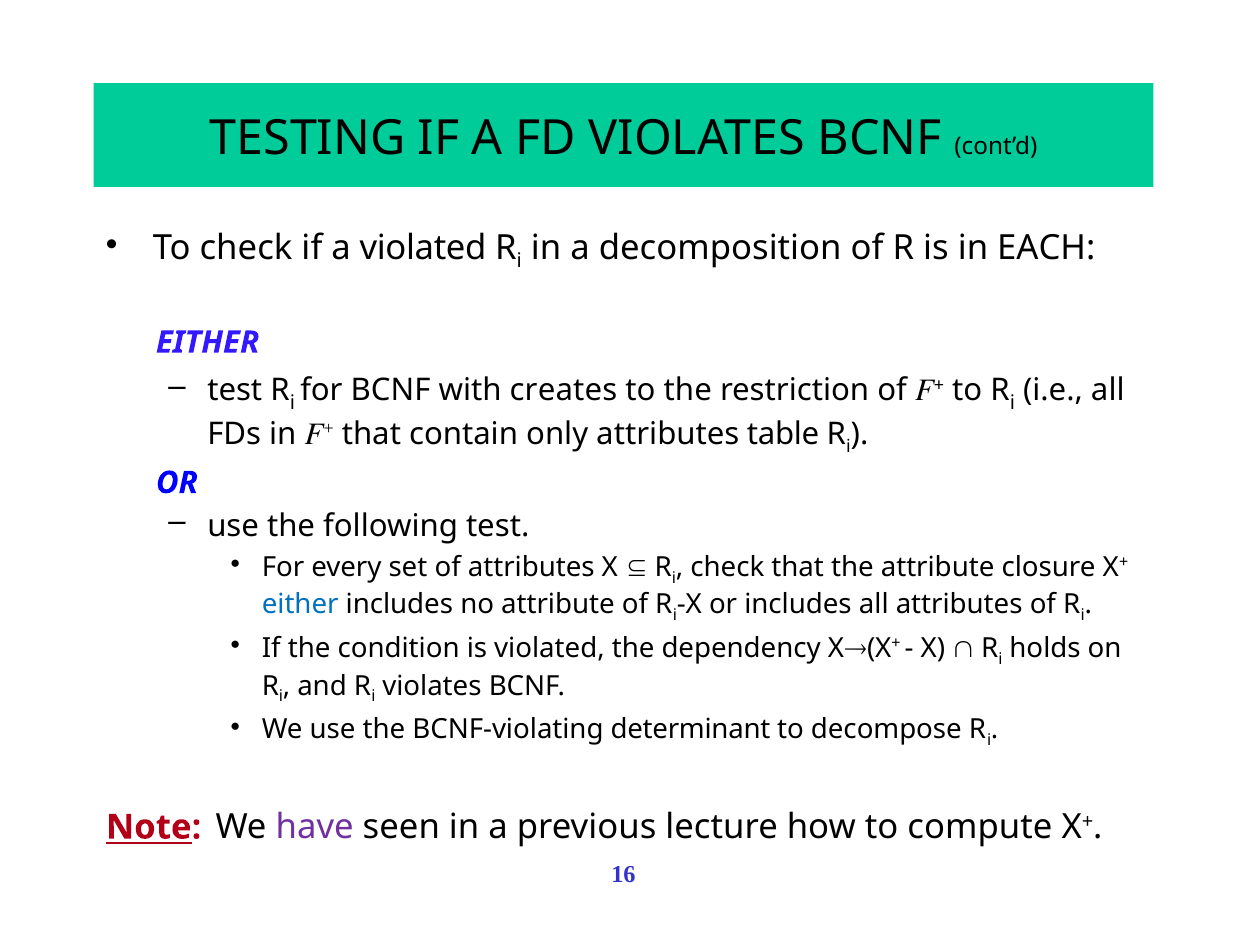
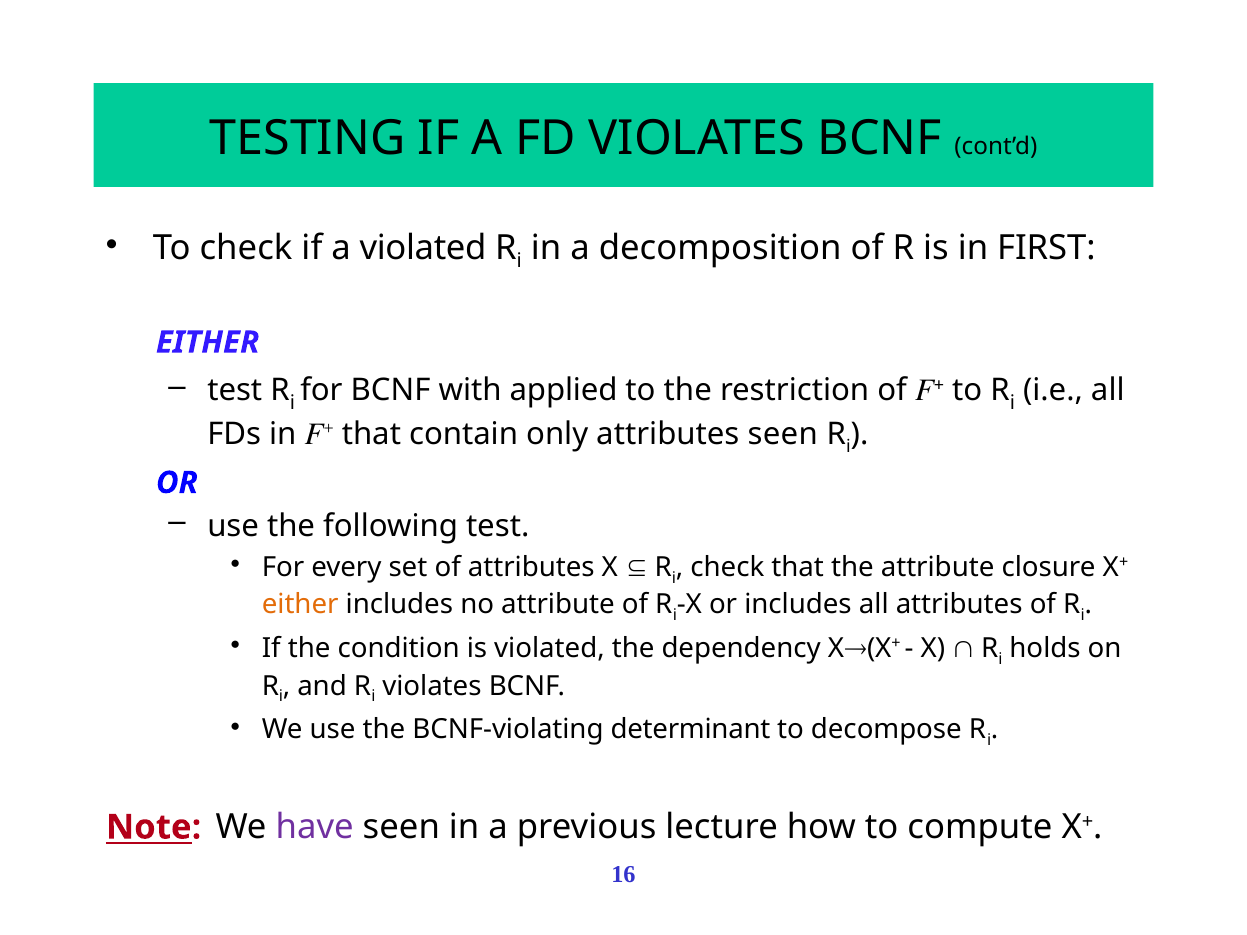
EACH: EACH -> FIRST
creates: creates -> applied
attributes table: table -> seen
either at (300, 605) colour: blue -> orange
